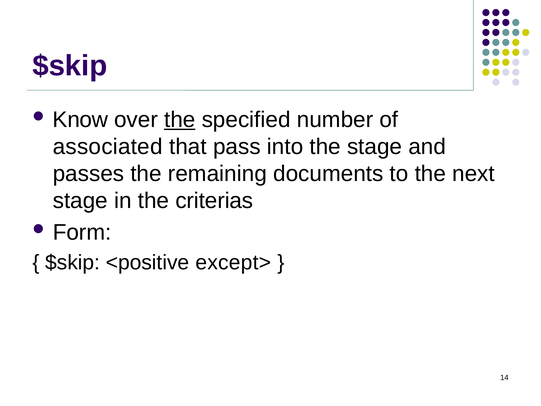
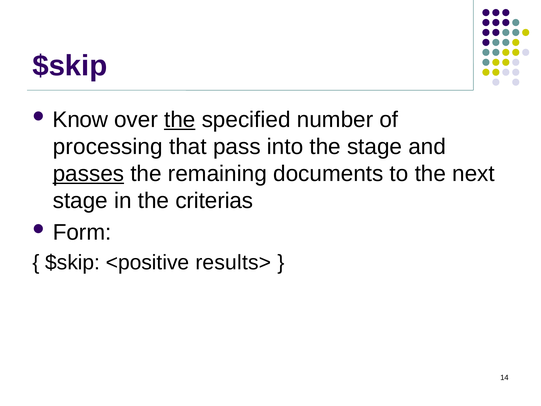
associated: associated -> processing
passes underline: none -> present
except>: except> -> results>
